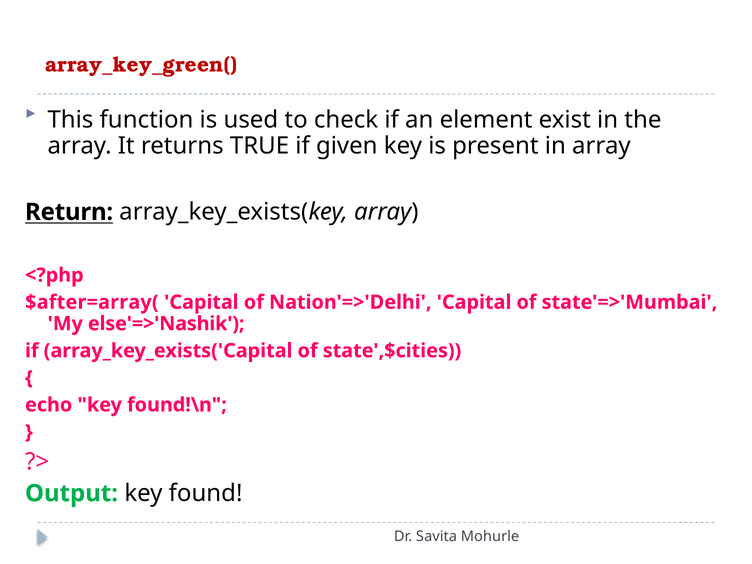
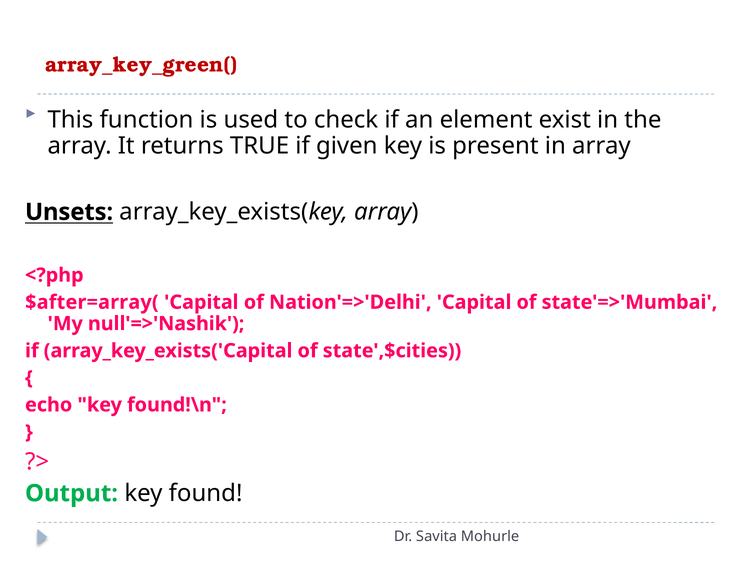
Return: Return -> Unsets
else'=>'Nashik: else'=>'Nashik -> null'=>'Nashik
